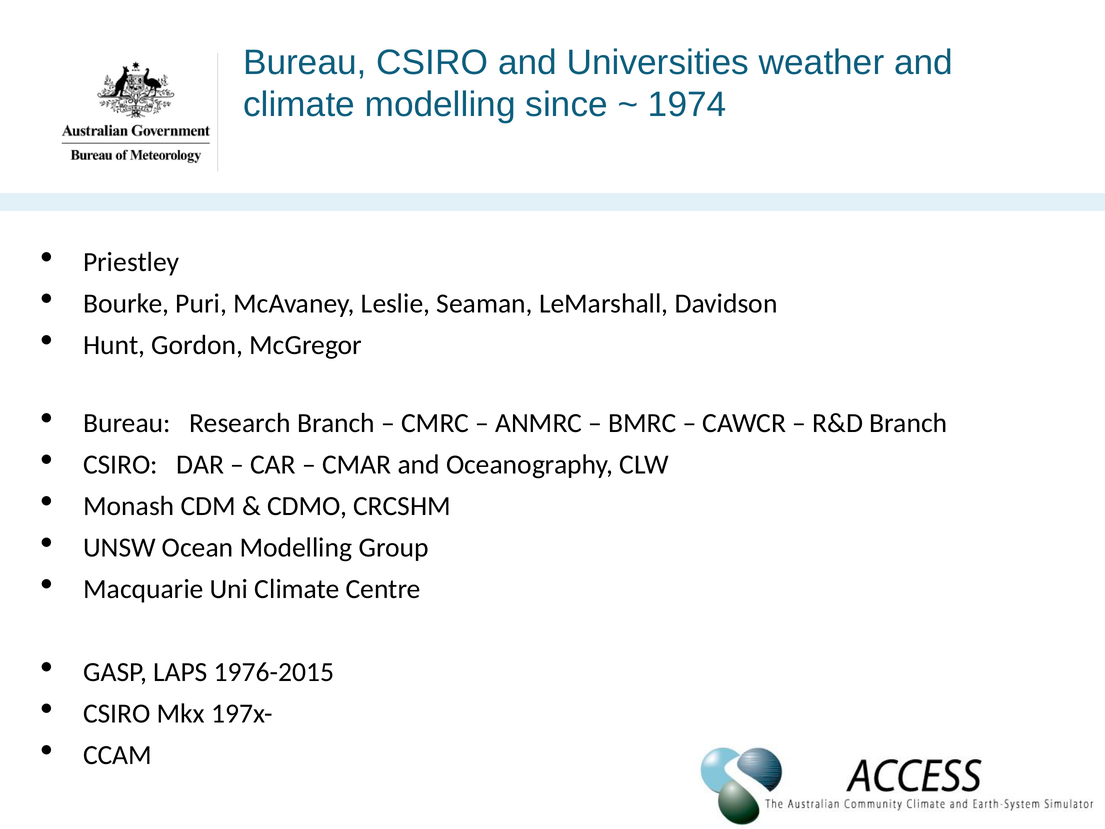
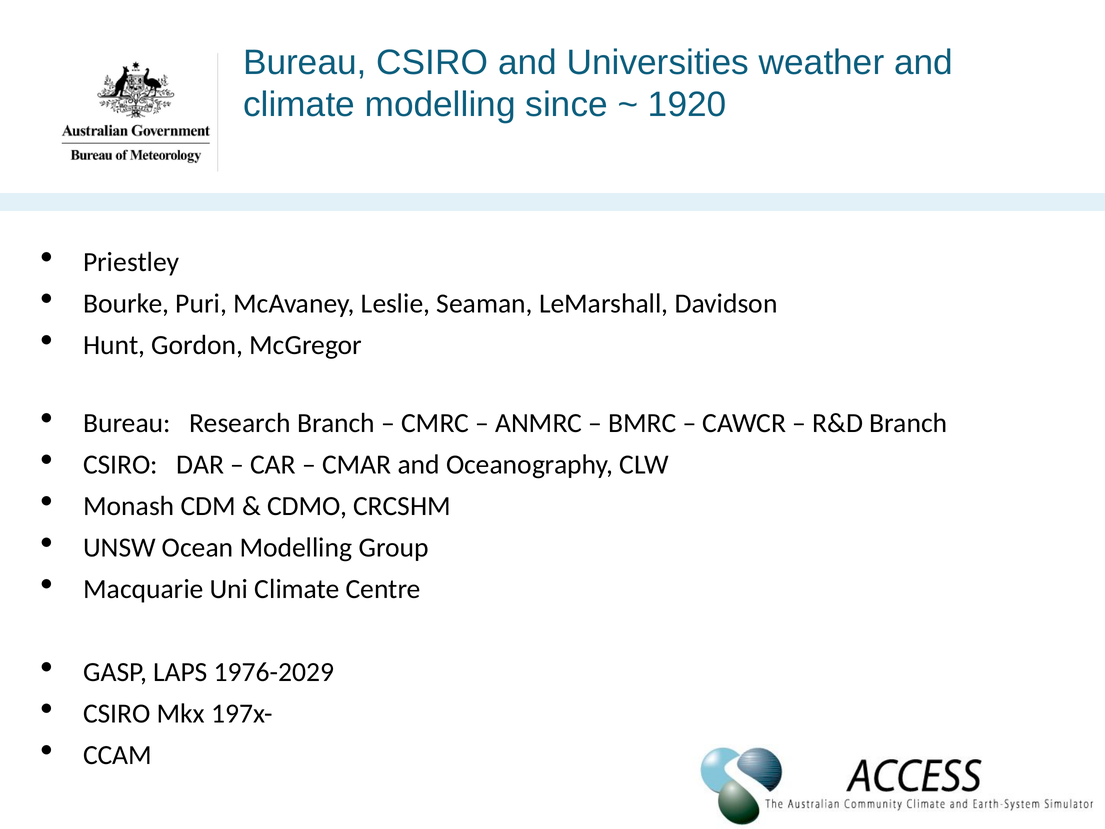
1974: 1974 -> 1920
1976-2015: 1976-2015 -> 1976-2029
